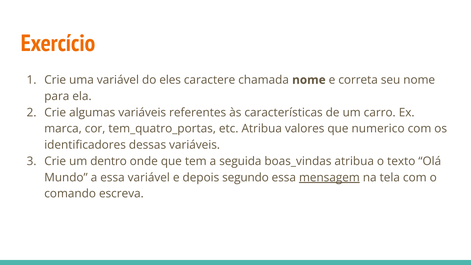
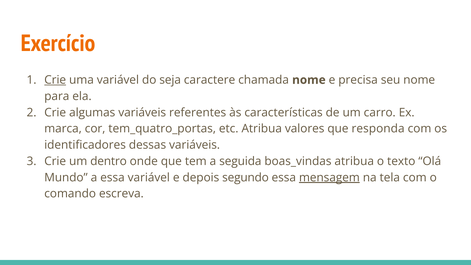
Crie at (55, 80) underline: none -> present
eles: eles -> seja
correta: correta -> precisa
numerico: numerico -> responda
